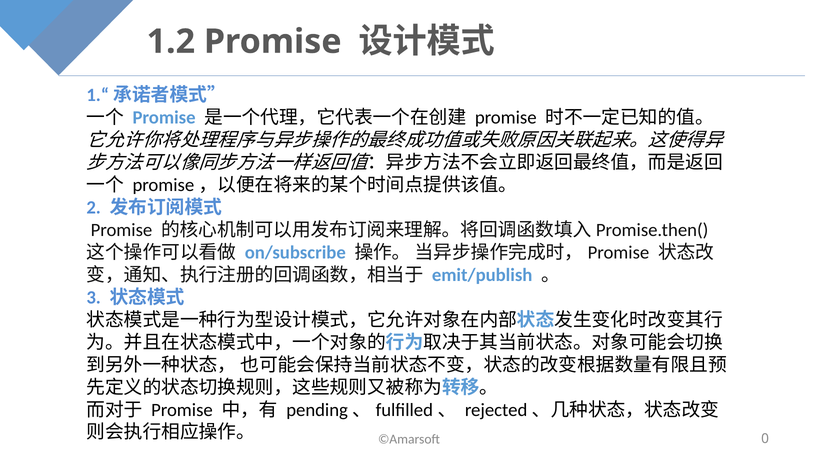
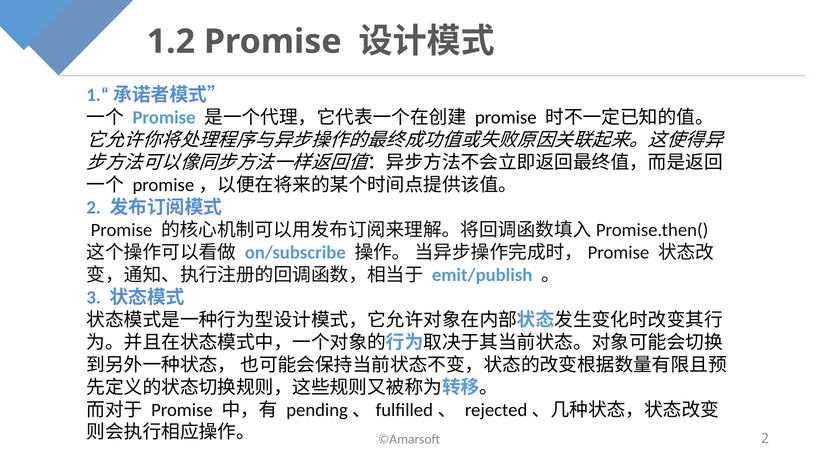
©Amarsoft 0: 0 -> 2
